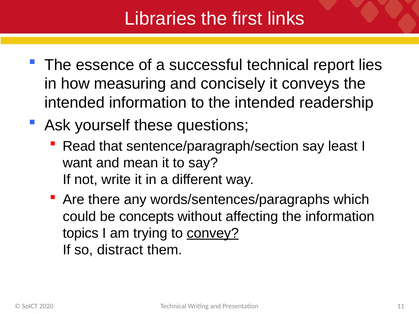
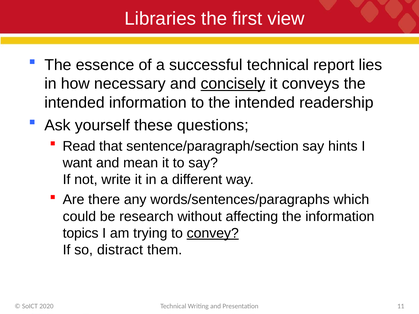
links: links -> view
measuring: measuring -> necessary
concisely underline: none -> present
least: least -> hints
concepts: concepts -> research
